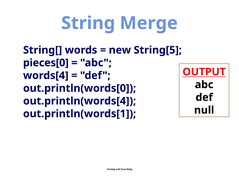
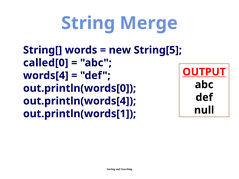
pieces[0: pieces[0 -> called[0
